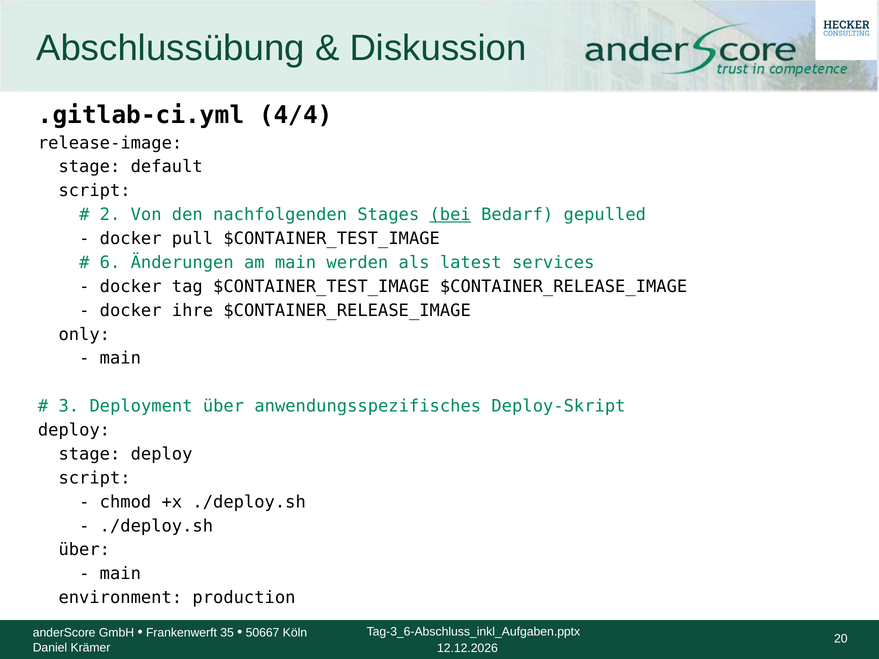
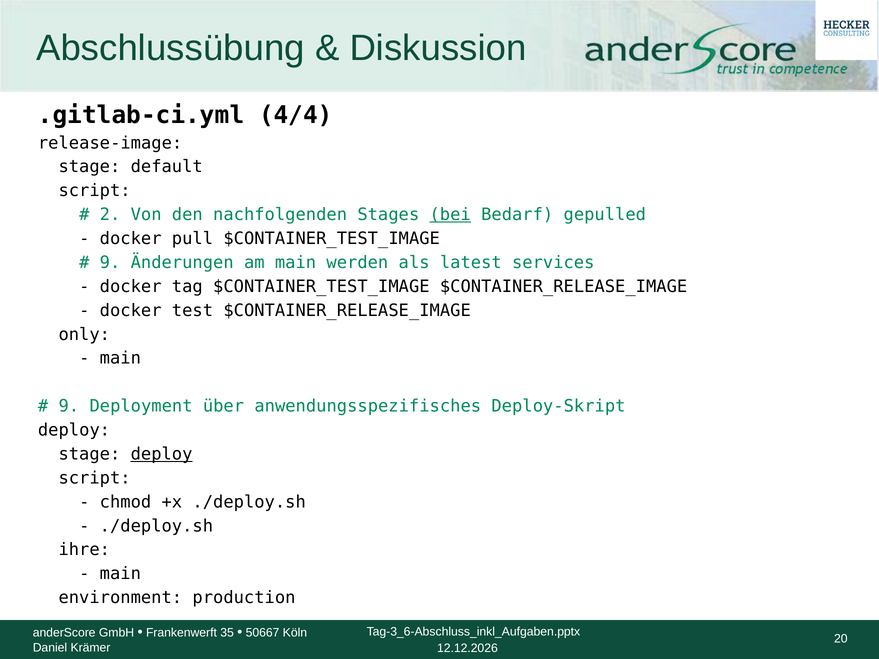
6 at (110, 263): 6 -> 9
ihre: ihre -> test
3 at (69, 406): 3 -> 9
deploy at (162, 454) underline: none -> present
über at (84, 550): über -> ihre
